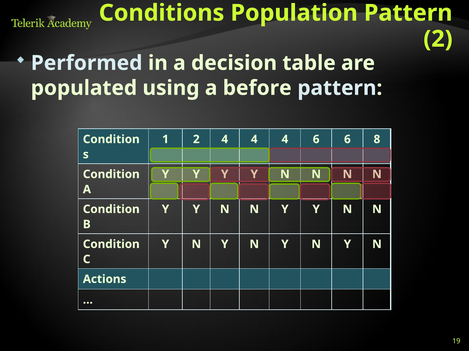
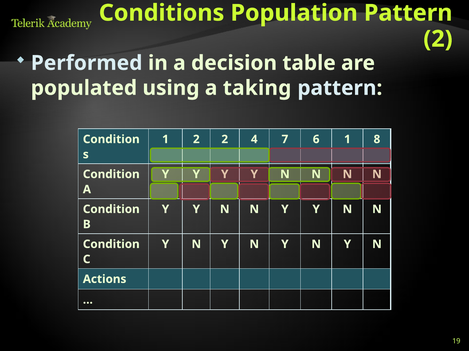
before: before -> taking
2 4: 4 -> 2
4 at (285, 140): 4 -> 7
6 6: 6 -> 1
